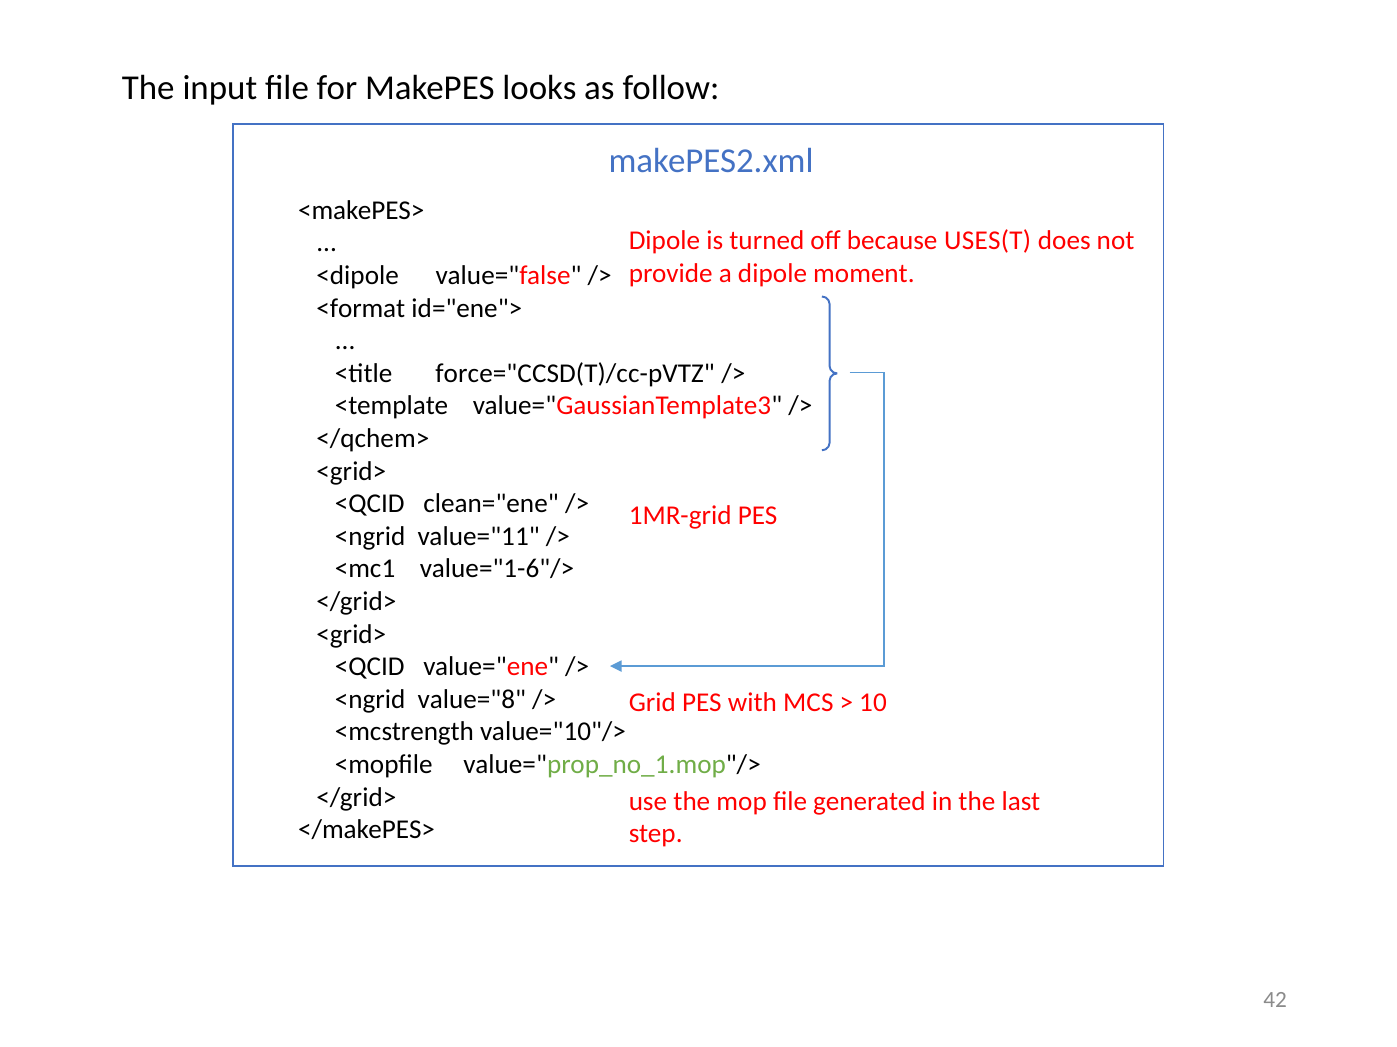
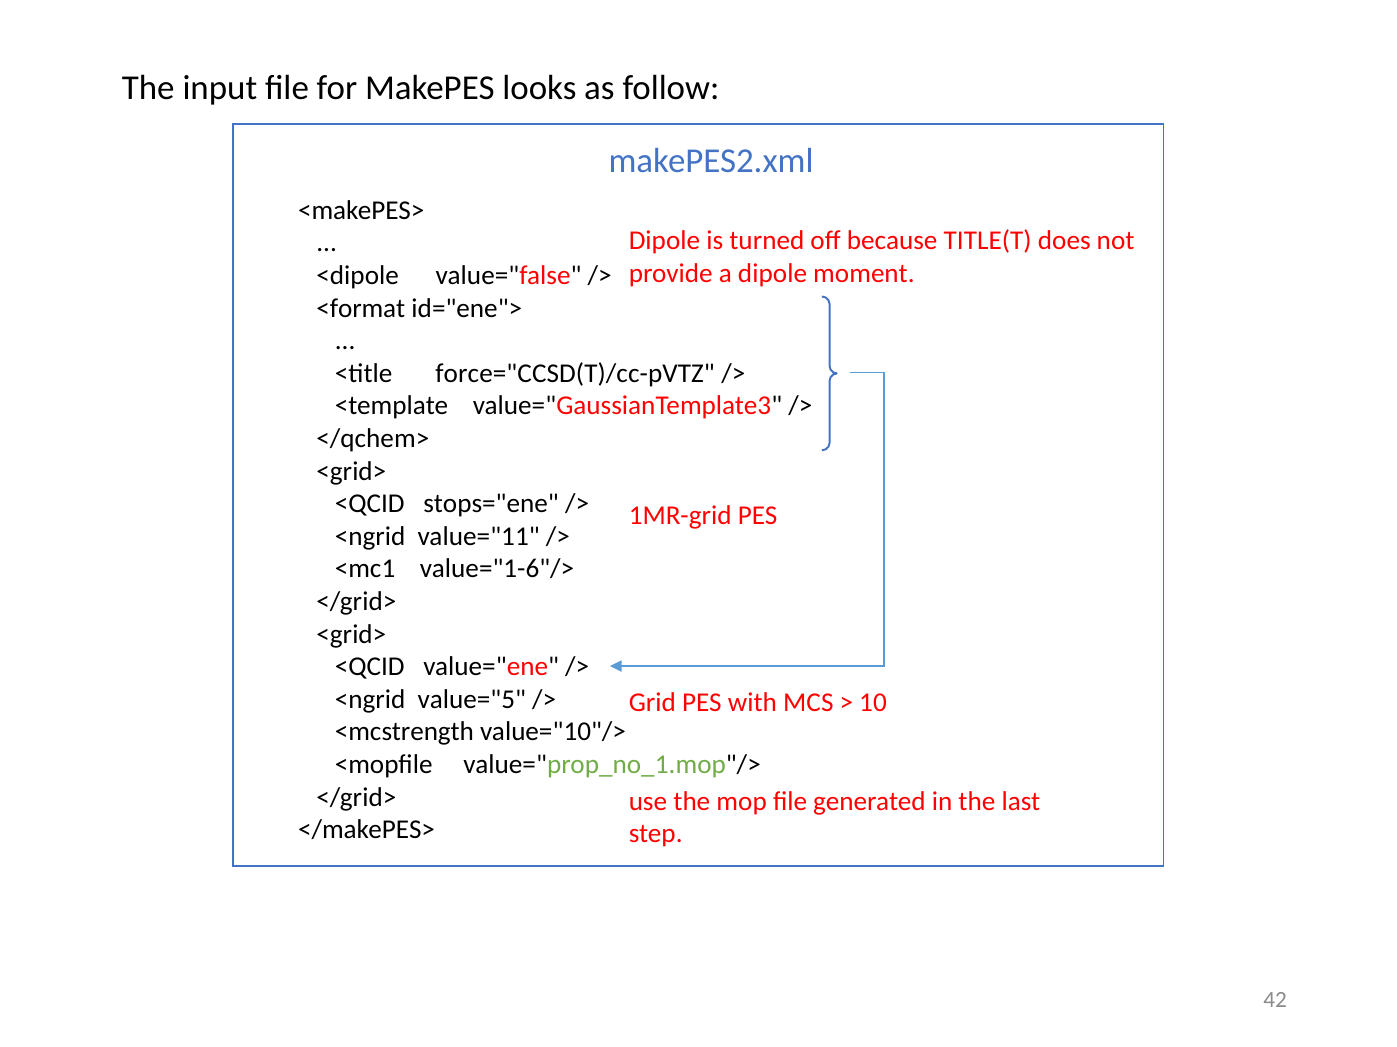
USES(T: USES(T -> TITLE(T
clean="ene: clean="ene -> stops="ene
value="8: value="8 -> value="5
